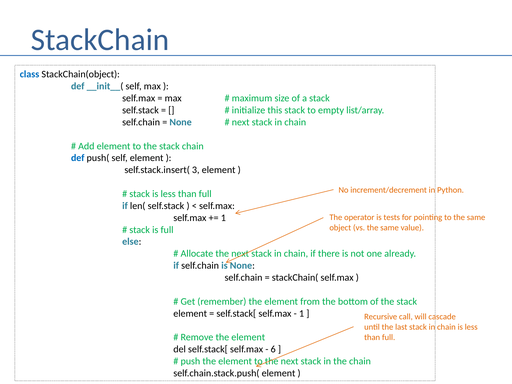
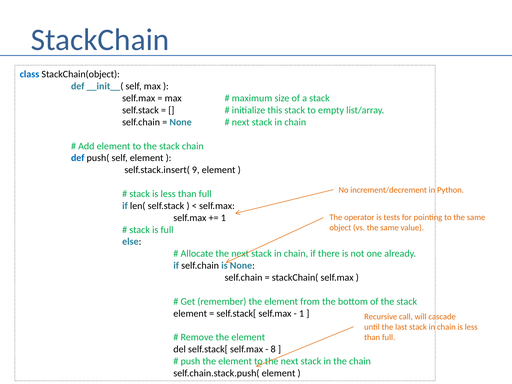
3: 3 -> 9
6: 6 -> 8
